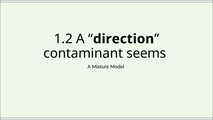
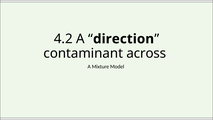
1.2: 1.2 -> 4.2
seems: seems -> across
